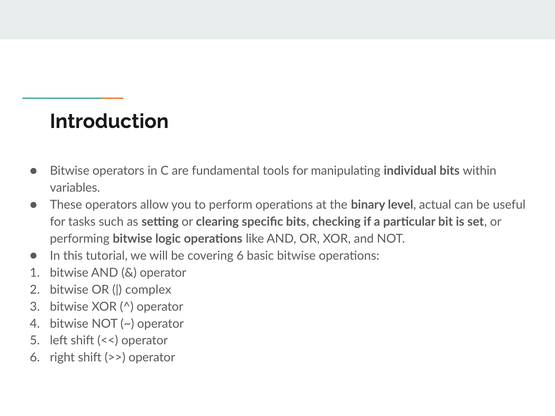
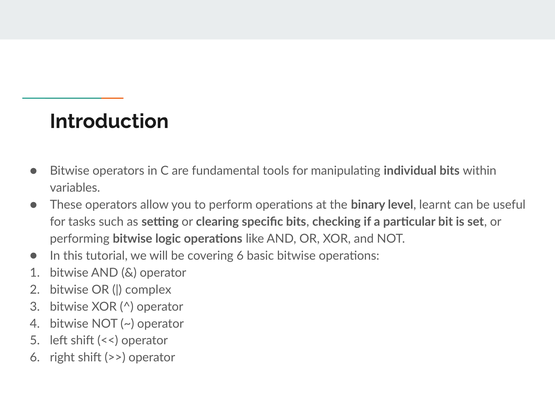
actual: actual -> learnt
